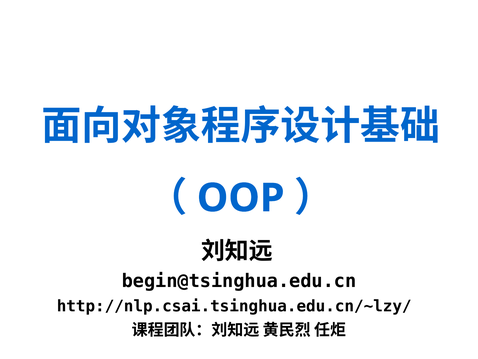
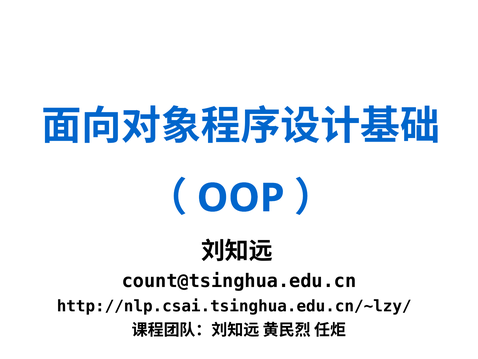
begin@tsinghua.edu.cn: begin@tsinghua.edu.cn -> count@tsinghua.edu.cn
